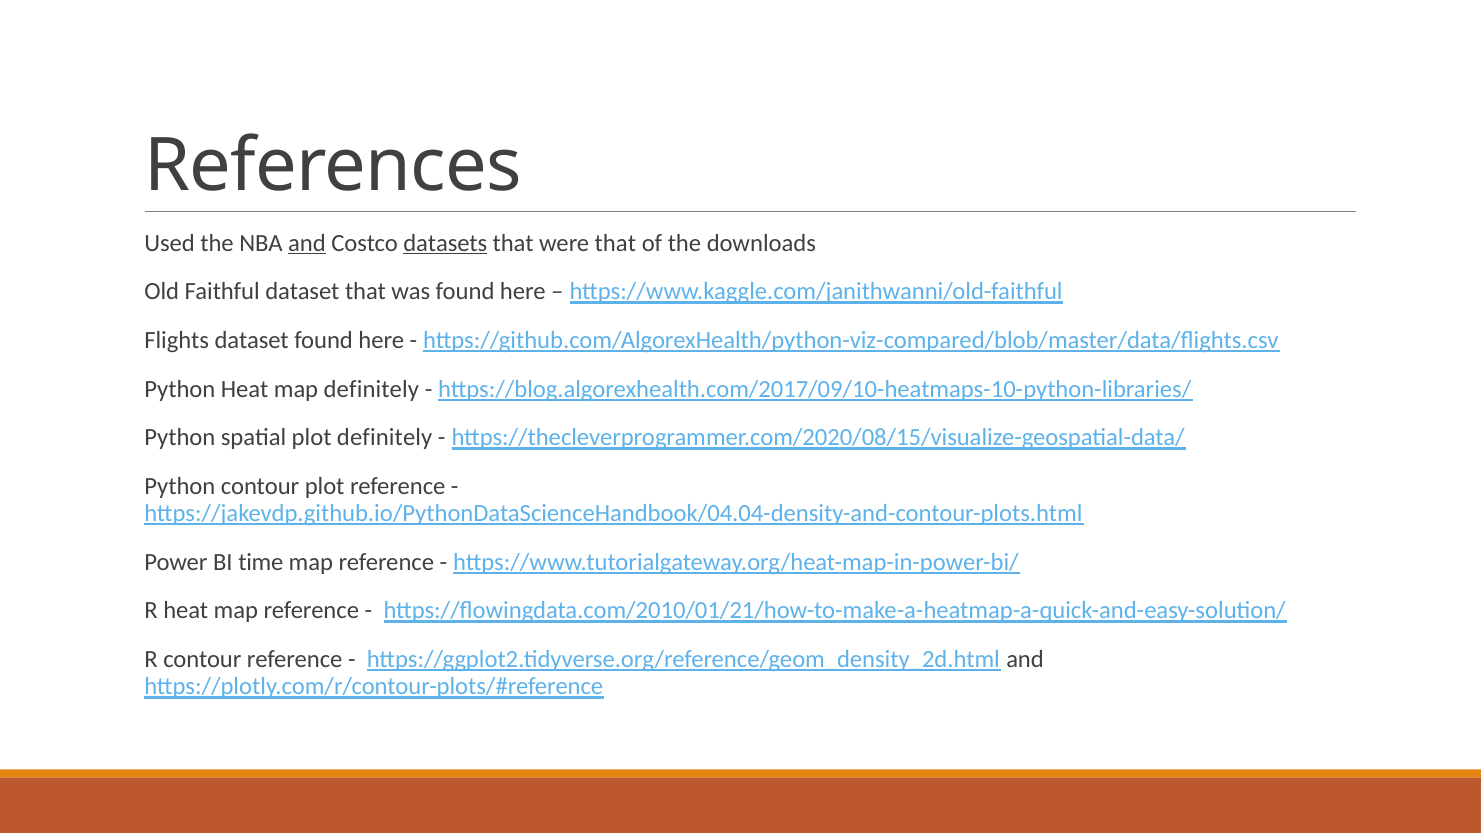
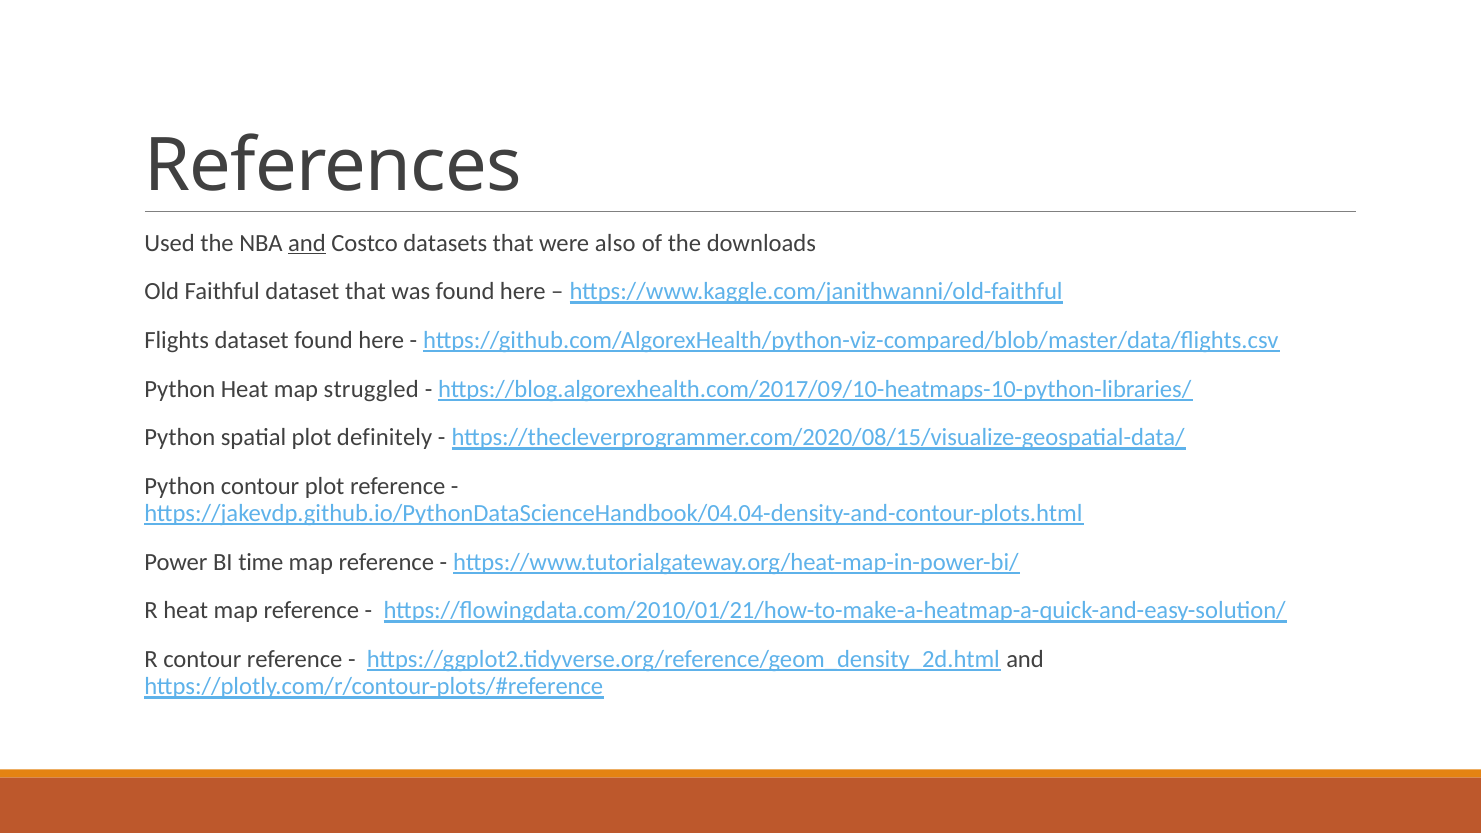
datasets underline: present -> none
were that: that -> also
map definitely: definitely -> struggled
